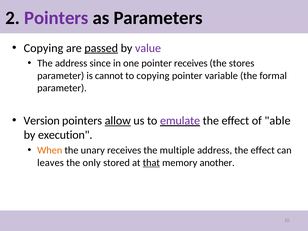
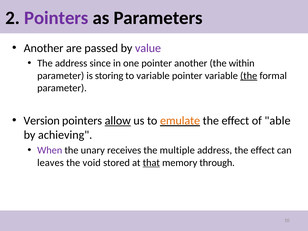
Copying at (44, 48): Copying -> Another
passed underline: present -> none
pointer receives: receives -> another
stores: stores -> within
cannot: cannot -> storing
to copying: copying -> variable
the at (249, 76) underline: none -> present
emulate colour: purple -> orange
execution: execution -> achieving
When colour: orange -> purple
only: only -> void
another: another -> through
